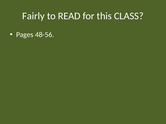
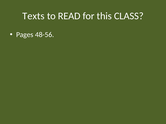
Fairly: Fairly -> Texts
